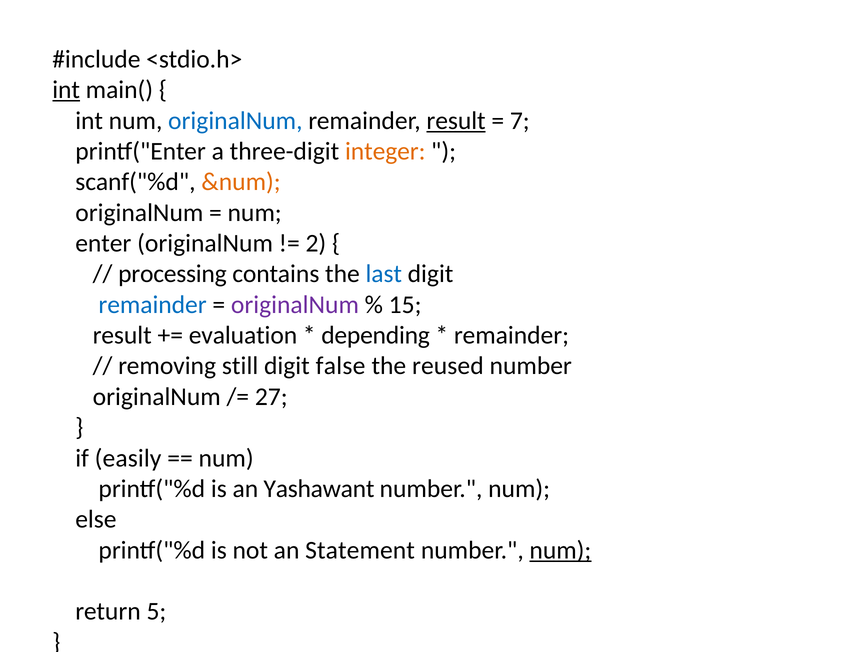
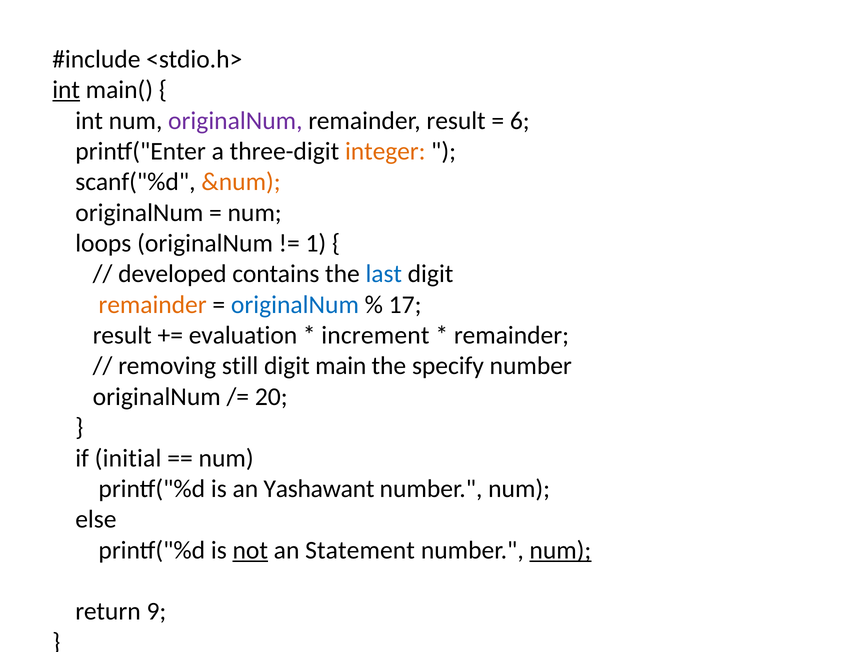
originalNum at (235, 121) colour: blue -> purple
result at (456, 121) underline: present -> none
7: 7 -> 6
enter: enter -> loops
2: 2 -> 1
processing: processing -> developed
remainder at (153, 305) colour: blue -> orange
originalNum at (295, 305) colour: purple -> blue
15: 15 -> 17
depending: depending -> increment
false: false -> main
reused: reused -> specify
27: 27 -> 20
easily: easily -> initial
not underline: none -> present
5: 5 -> 9
